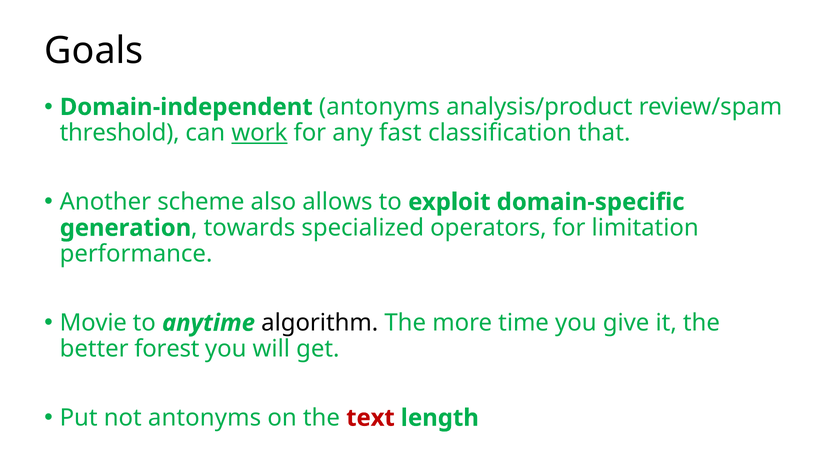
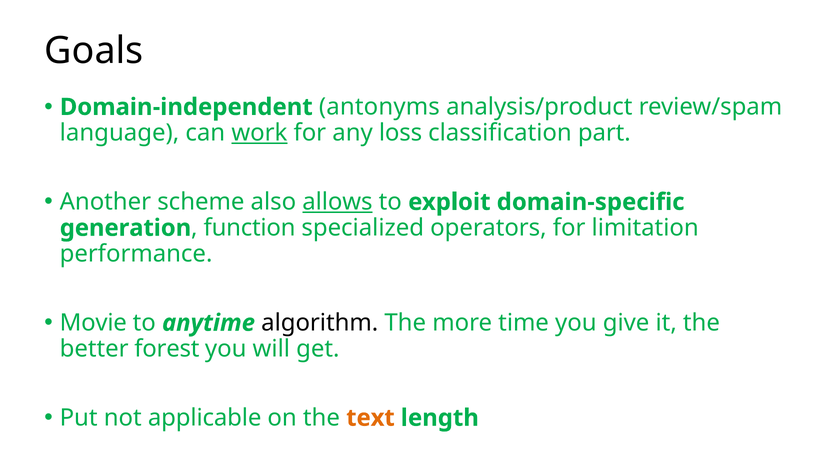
threshold: threshold -> language
fast: fast -> loss
that: that -> part
allows underline: none -> present
towards: towards -> function
not antonyms: antonyms -> applicable
text colour: red -> orange
